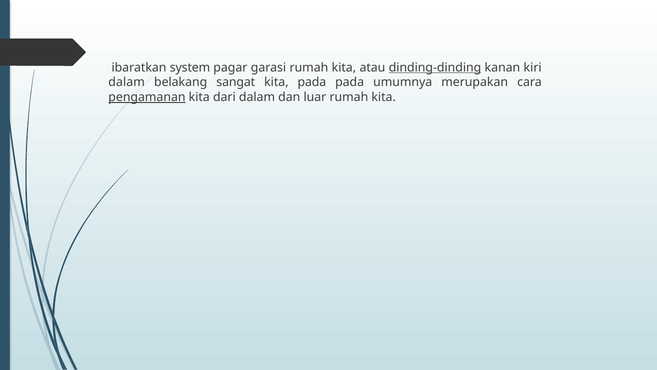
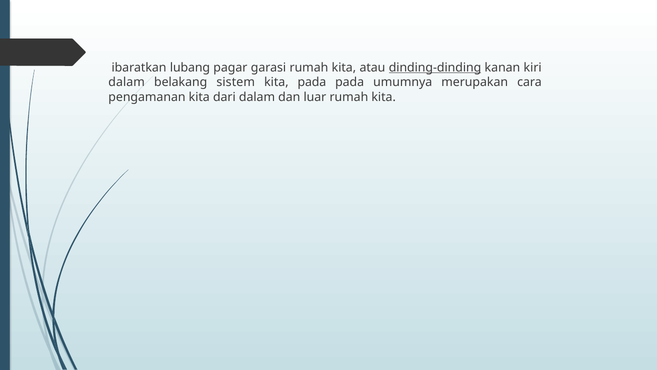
system: system -> lubang
sangat: sangat -> sistem
pengamanan underline: present -> none
